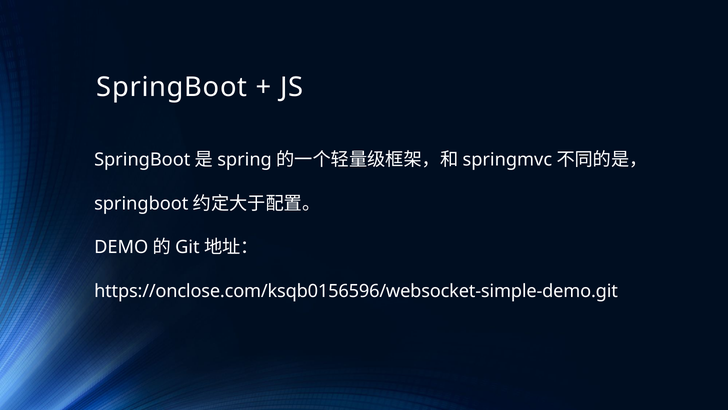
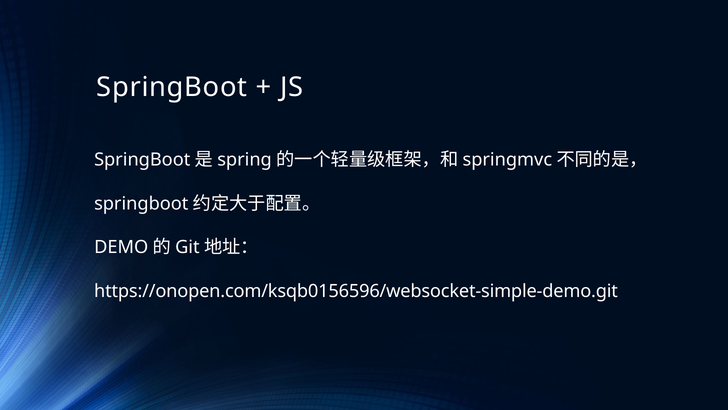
https://onclose.com/ksqb0156596/websocket-simple-demo.git: https://onclose.com/ksqb0156596/websocket-simple-demo.git -> https://onopen.com/ksqb0156596/websocket-simple-demo.git
